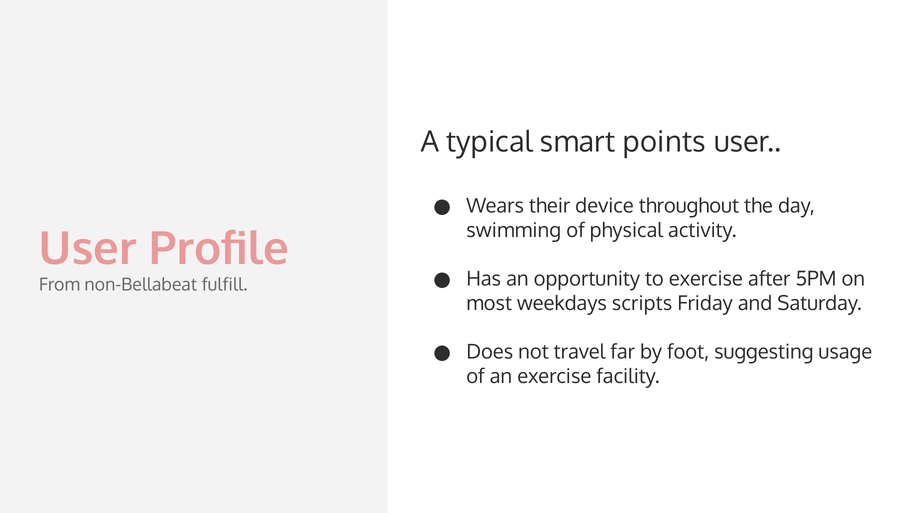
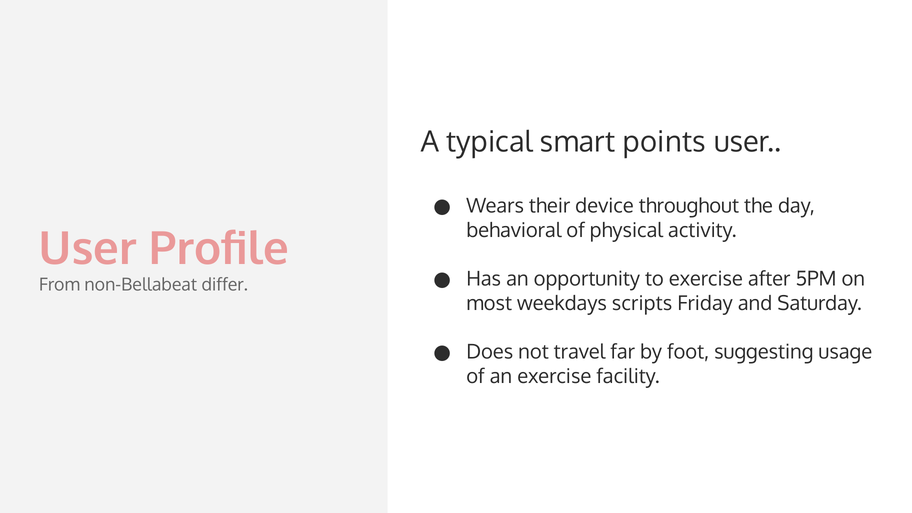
swimming: swimming -> behavioral
fulfill: fulfill -> differ
